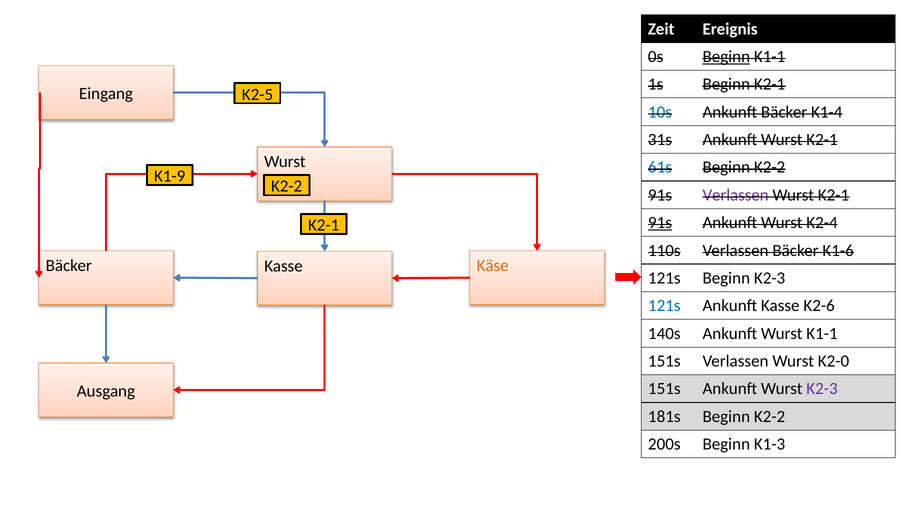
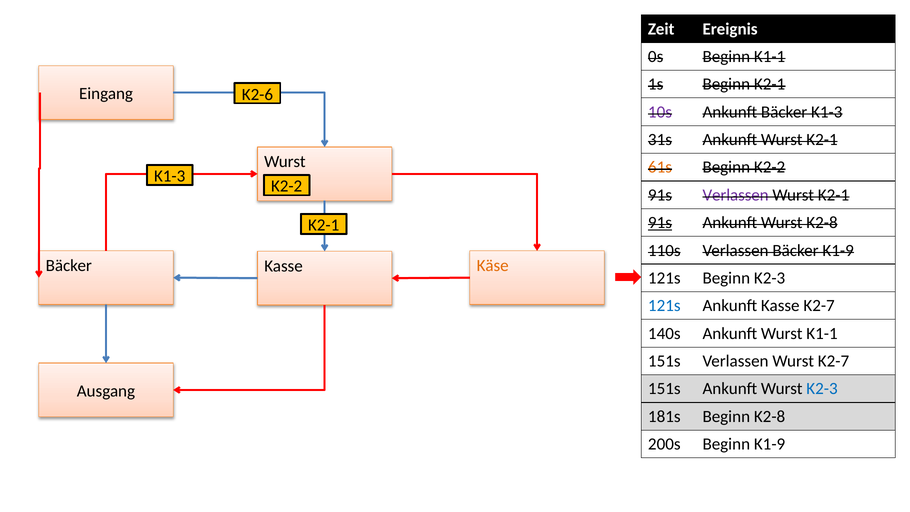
Beginn at (726, 57) underline: present -> none
K2-5: K2-5 -> K2-6
10s colour: blue -> purple
Bäcker K1-4: K1-4 -> K1-3
61s colour: blue -> orange
K1-9 at (170, 176): K1-9 -> K1-3
Wurst K2-4: K2-4 -> K2-8
Bäcker K1-6: K1-6 -> K1-9
Kasse K2-6: K2-6 -> K2-7
Wurst K2-0: K2-0 -> K2-7
K2-3 at (822, 389) colour: purple -> blue
181s Beginn K2-2: K2-2 -> K2-8
Beginn K1-3: K1-3 -> K1-9
